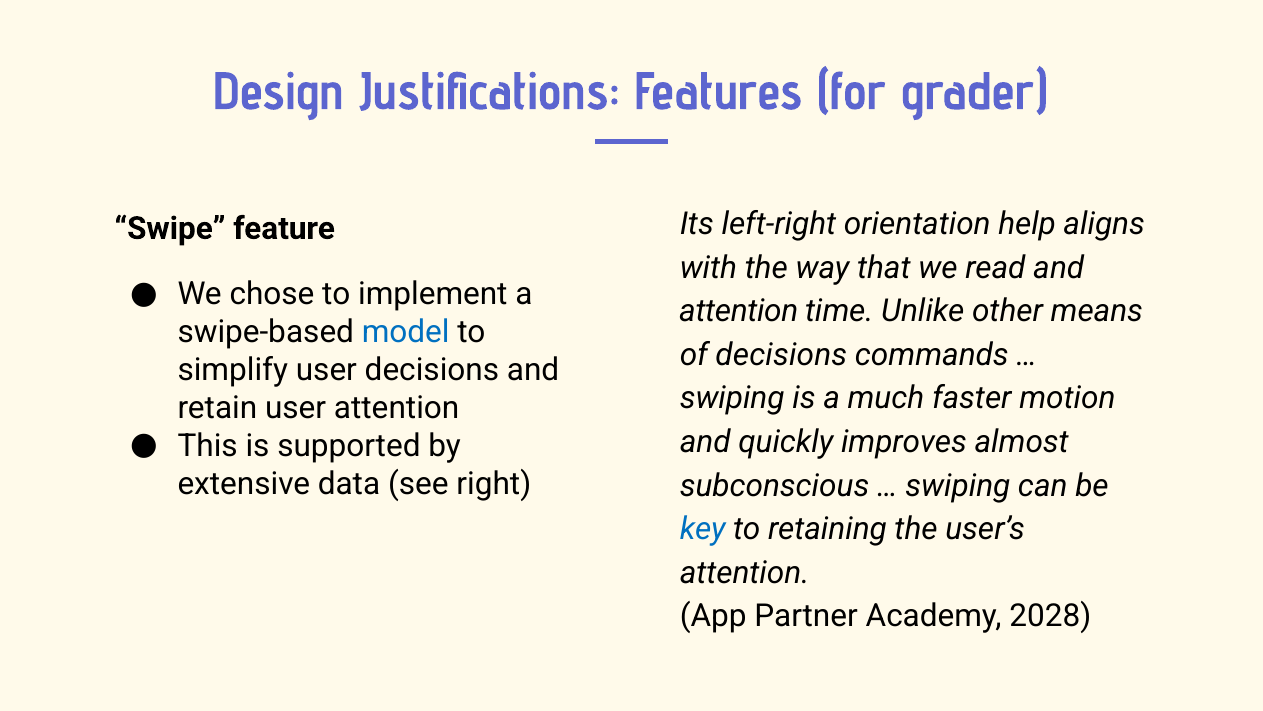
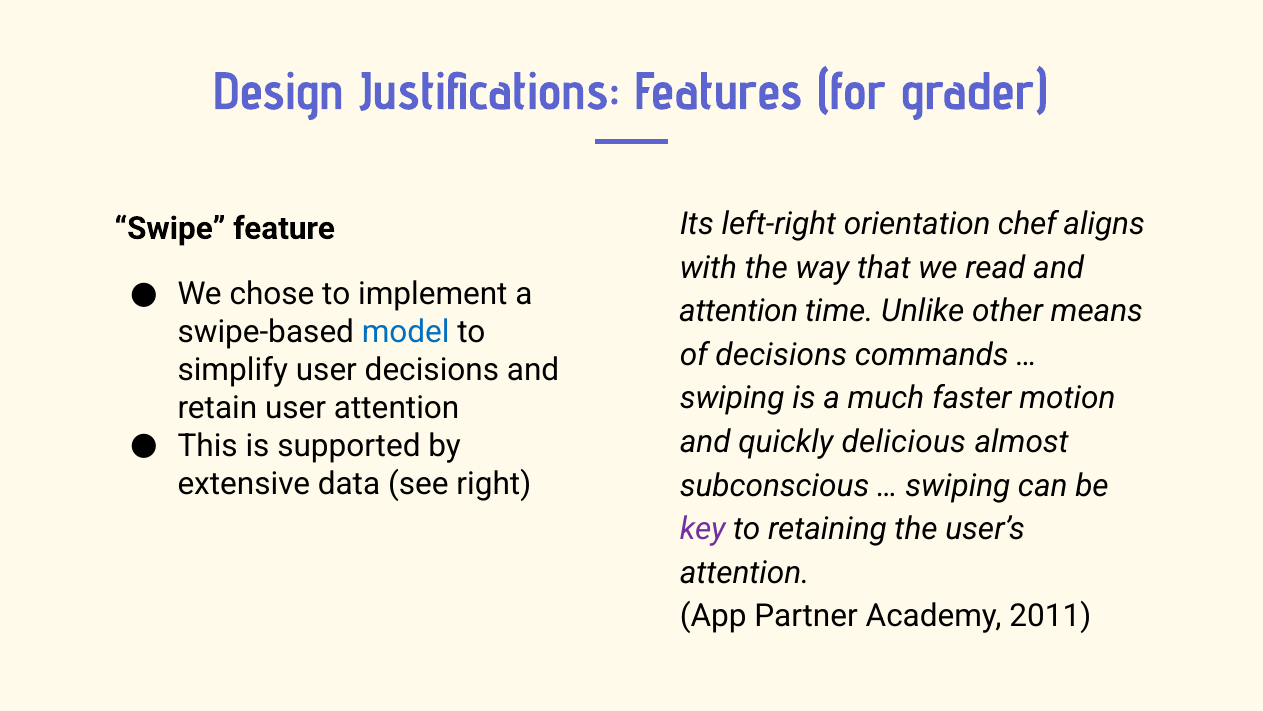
help: help -> chef
improves: improves -> delicious
key colour: blue -> purple
2028: 2028 -> 2011
